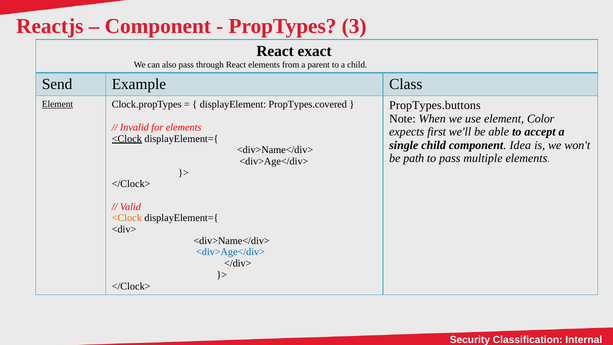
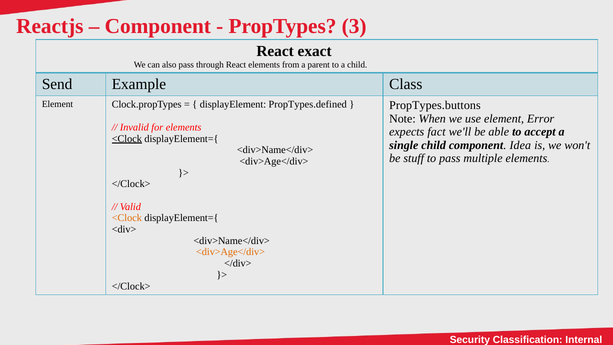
Element at (57, 104) underline: present -> none
PropTypes.covered: PropTypes.covered -> PropTypes.defined
Color: Color -> Error
first: first -> fact
path: path -> stuff
<div>Age</div> at (231, 252) colour: blue -> orange
